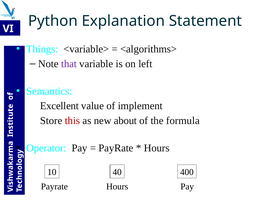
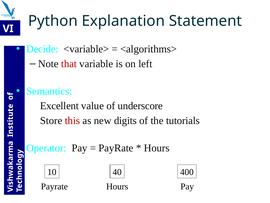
Things: Things -> Decide
that colour: purple -> red
implement: implement -> underscore
about: about -> digits
formula: formula -> tutorials
